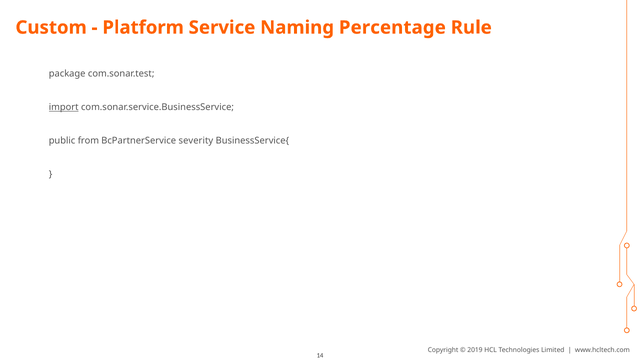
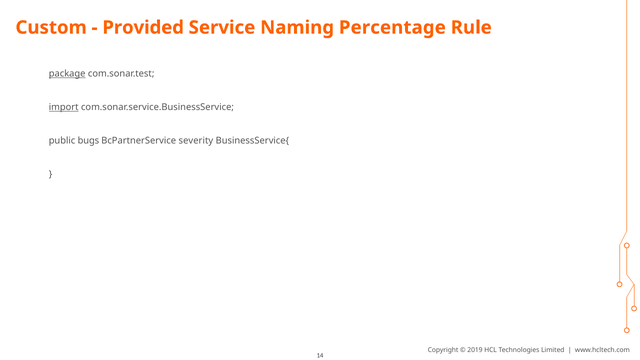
Platform: Platform -> Provided
package underline: none -> present
from: from -> bugs
